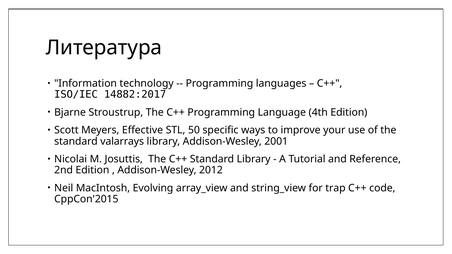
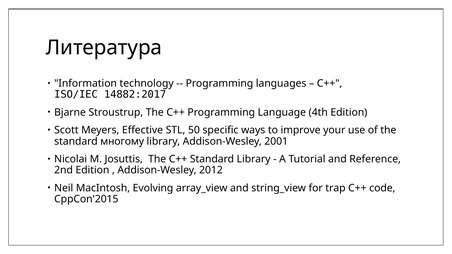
valarrays: valarrays -> многому
